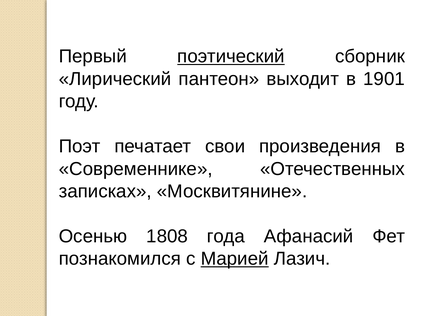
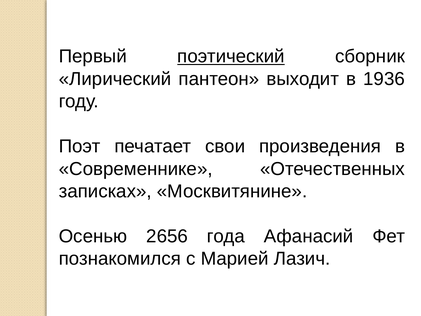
1901: 1901 -> 1936
1808: 1808 -> 2656
Марией underline: present -> none
